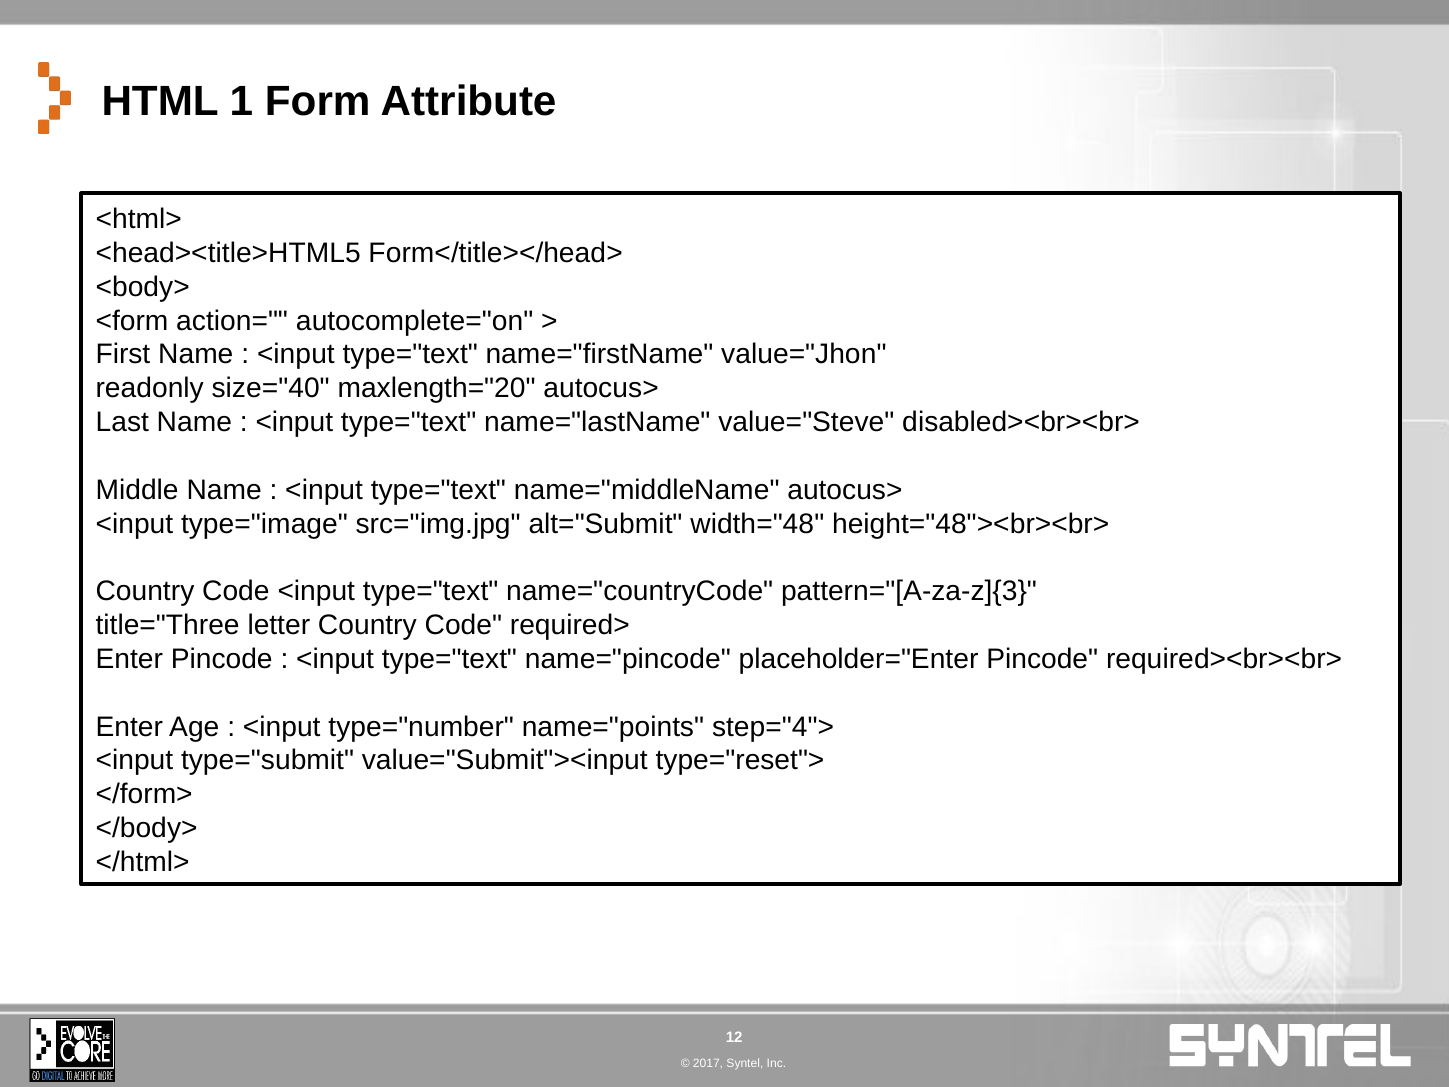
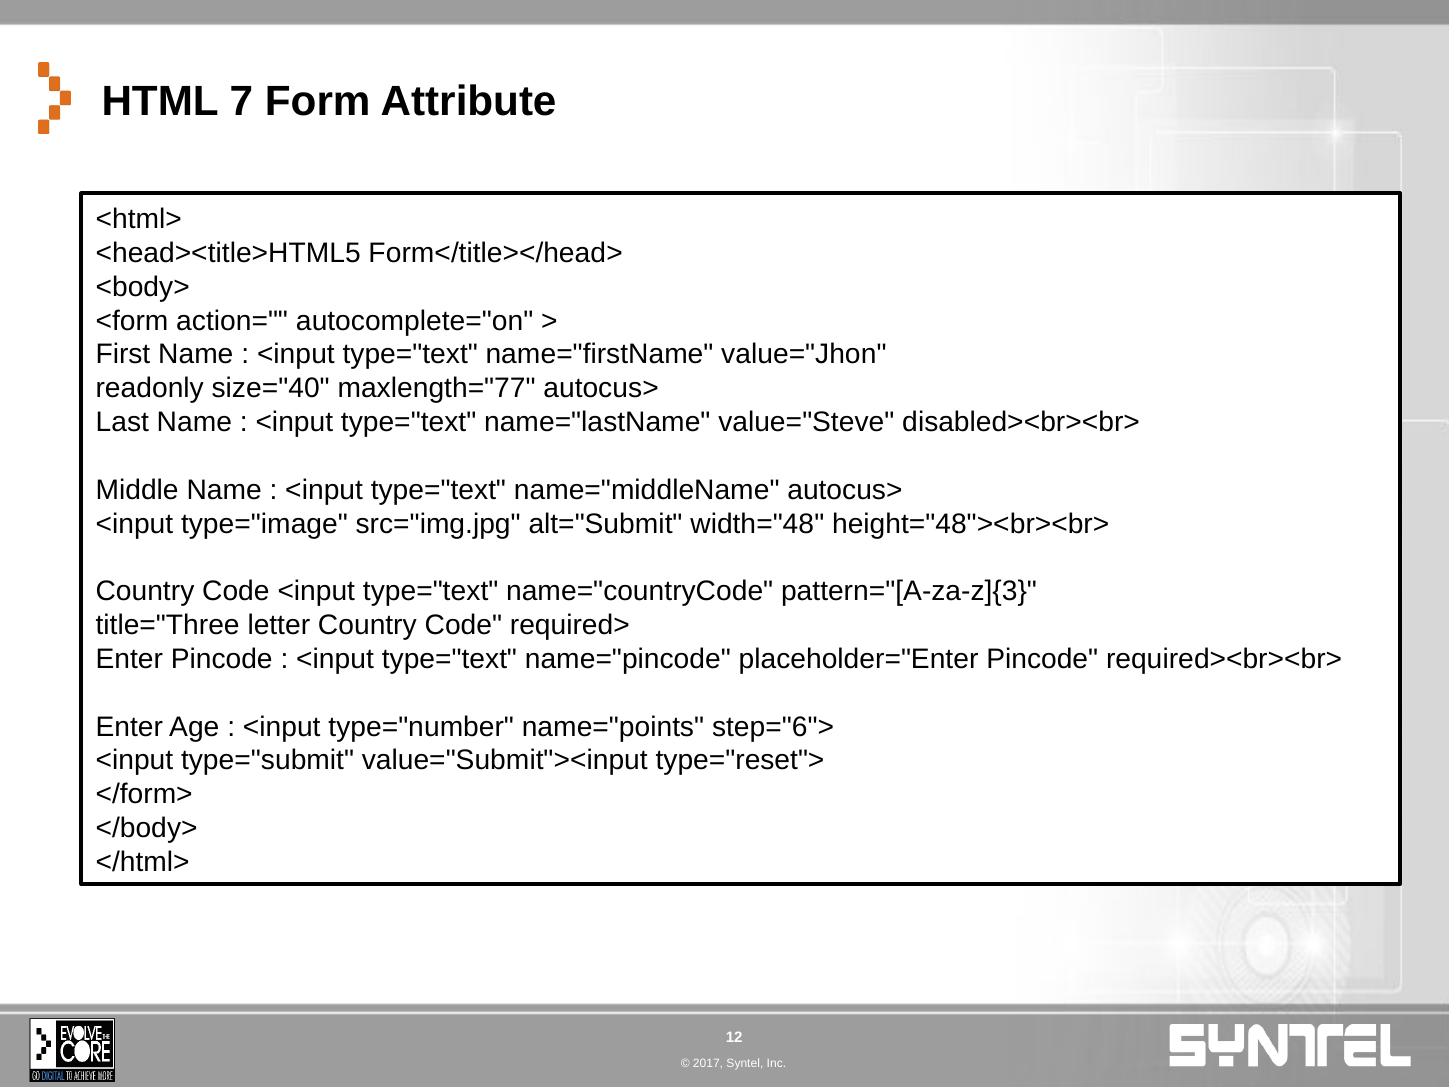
1: 1 -> 7
maxlength="20: maxlength="20 -> maxlength="77
step="4">: step="4"> -> step="6">
